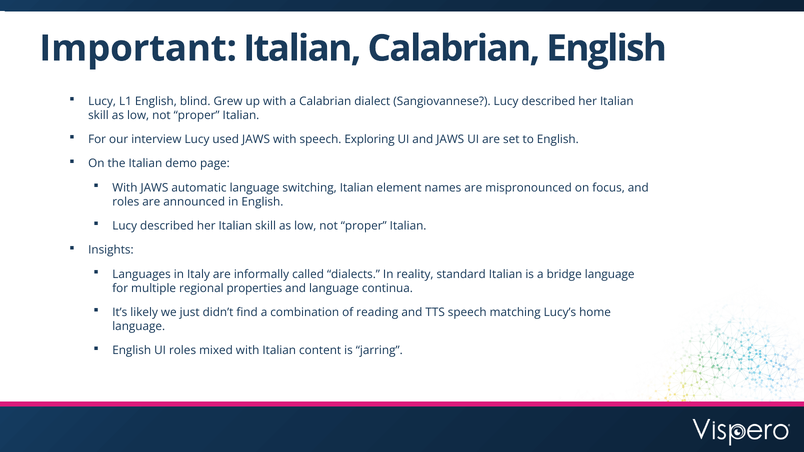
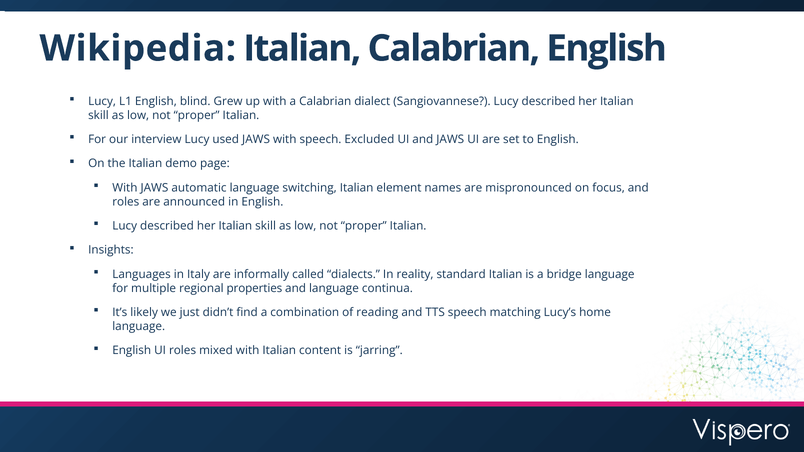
Important: Important -> Wikipedia
Exploring: Exploring -> Excluded
